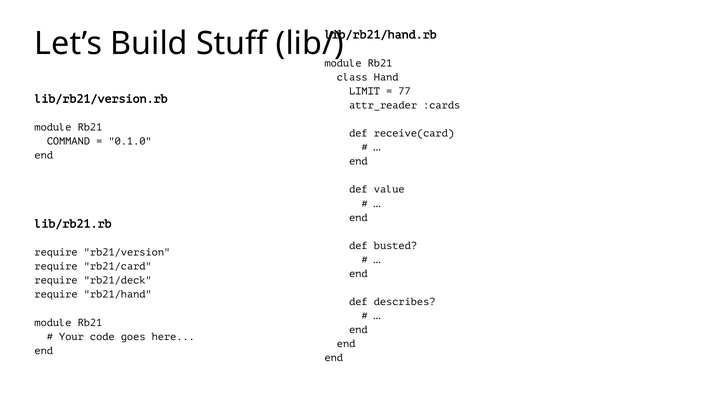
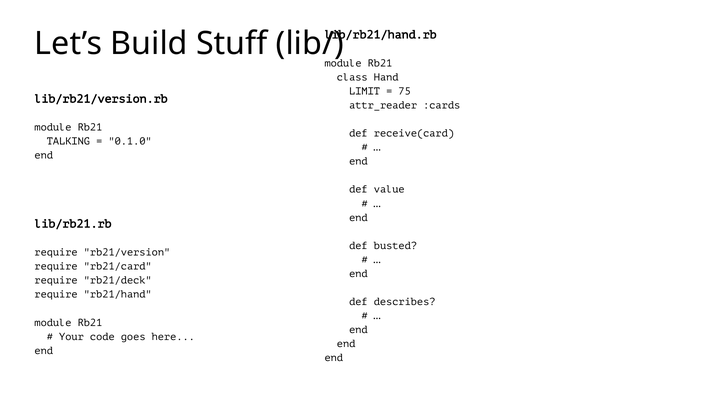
77: 77 -> 75
COMMAND: COMMAND -> TALKING
